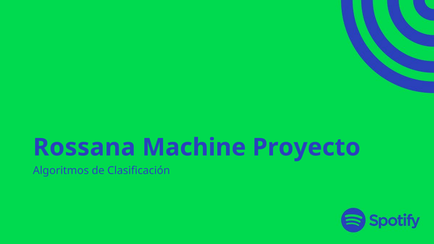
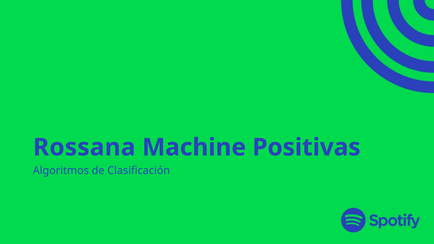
Proyecto: Proyecto -> Positivas
